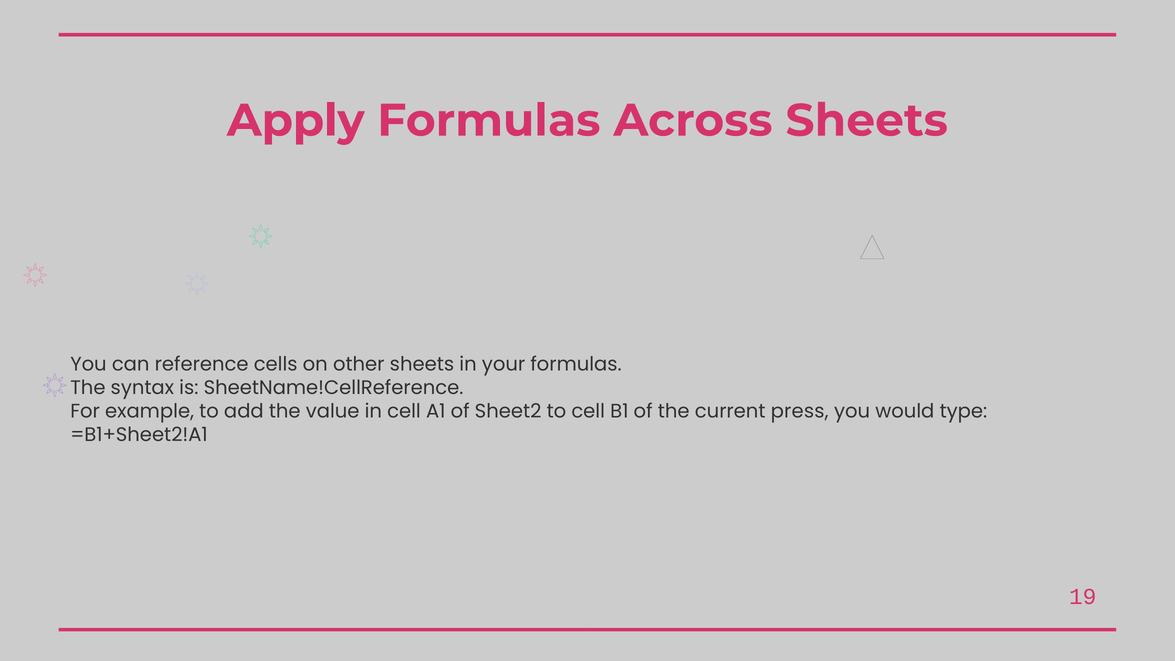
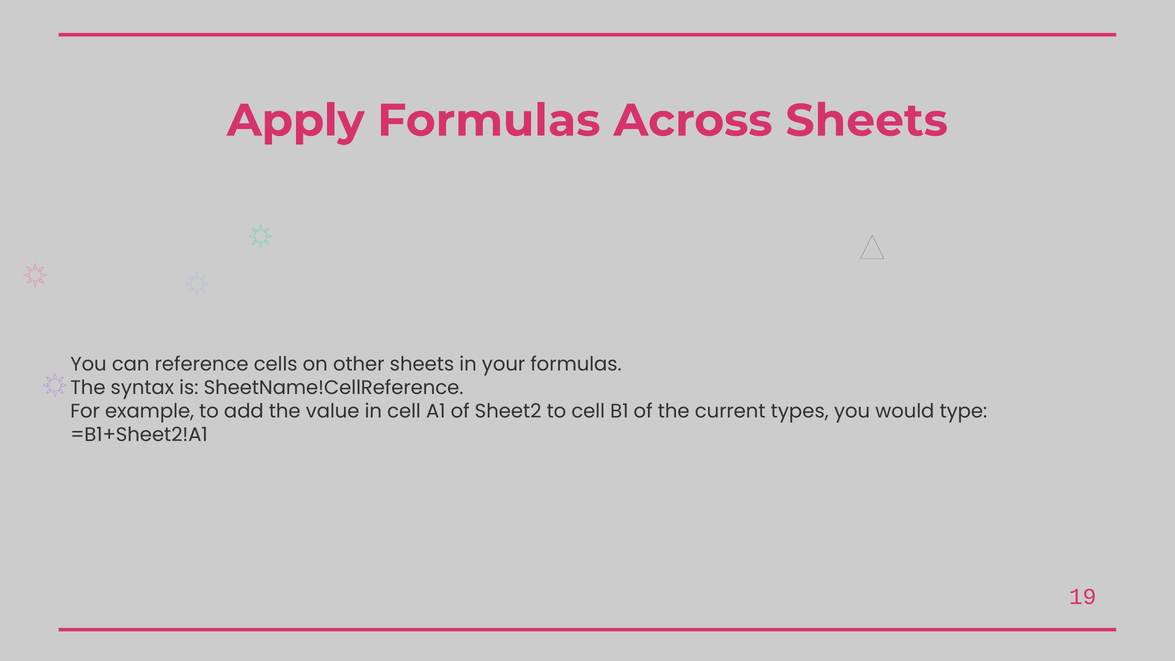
press: press -> types
